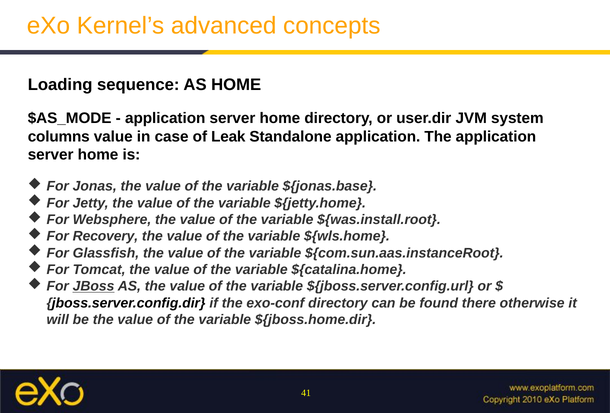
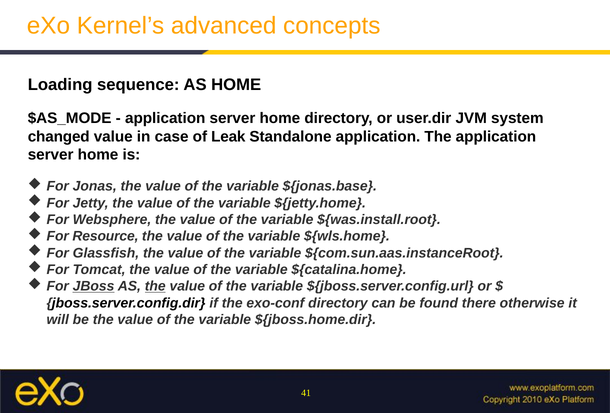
columns: columns -> changed
Recovery: Recovery -> Resource
the at (155, 286) underline: none -> present
